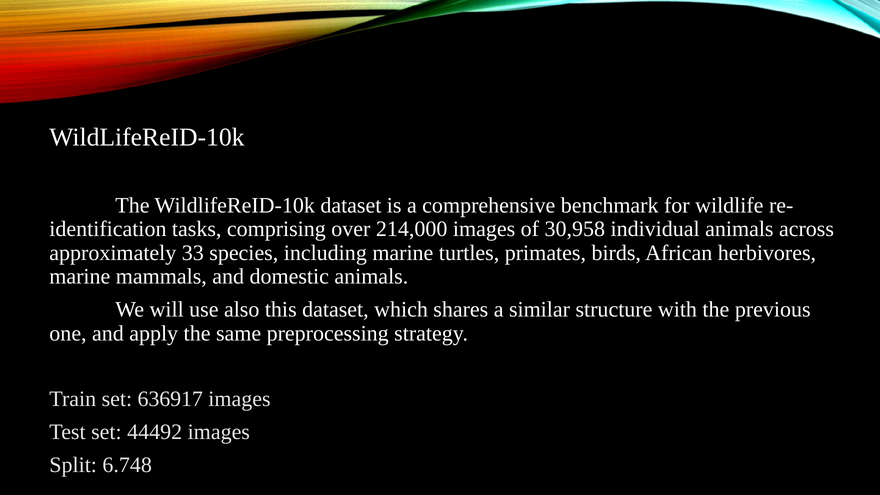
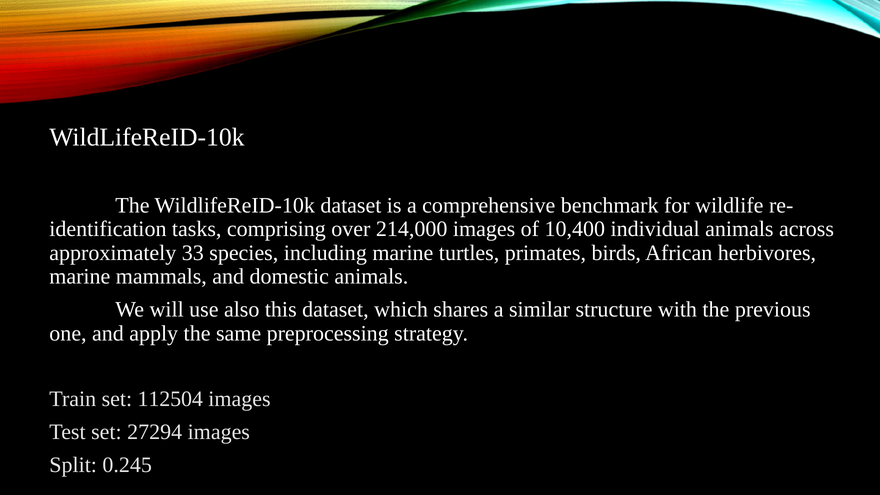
30,958: 30,958 -> 10,400
636917: 636917 -> 112504
44492: 44492 -> 27294
6.748: 6.748 -> 0.245
